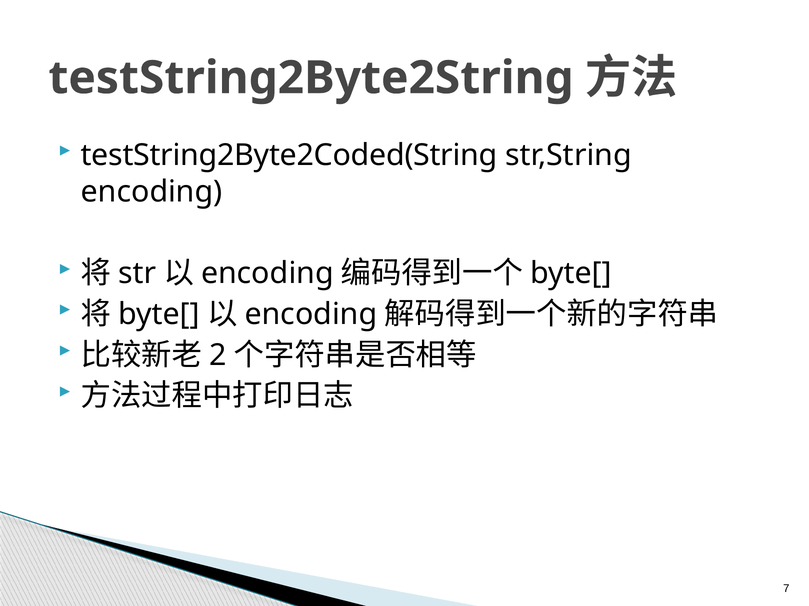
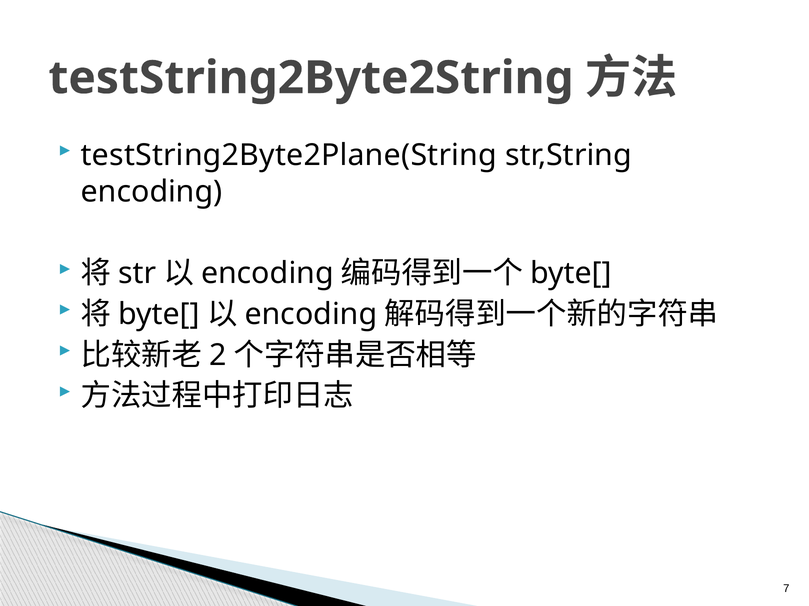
testString2Byte2Coded(String: testString2Byte2Coded(String -> testString2Byte2Plane(String
